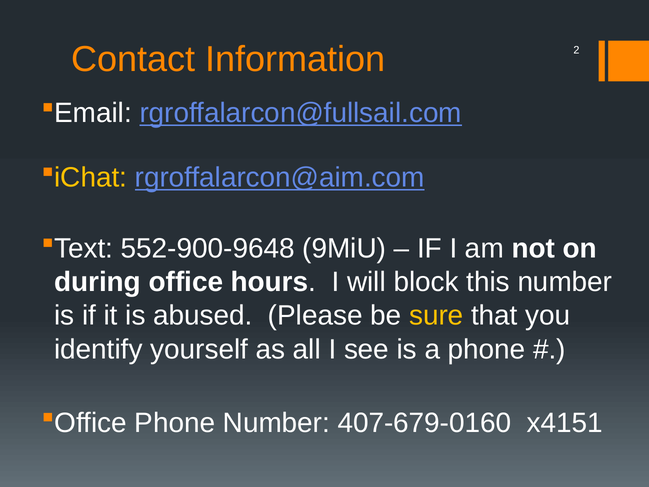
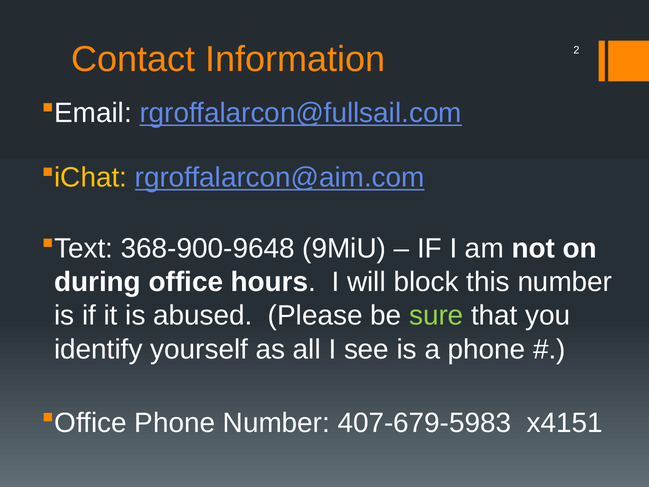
552-900-9648: 552-900-9648 -> 368-900-9648
sure colour: yellow -> light green
407-679-0160: 407-679-0160 -> 407-679-5983
